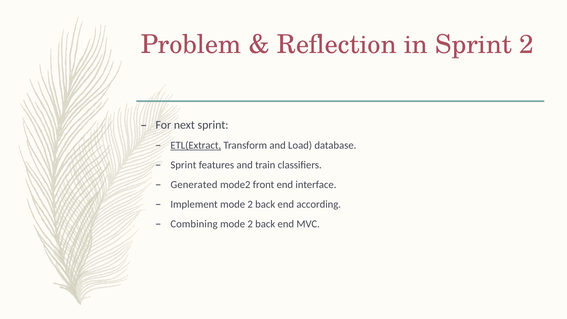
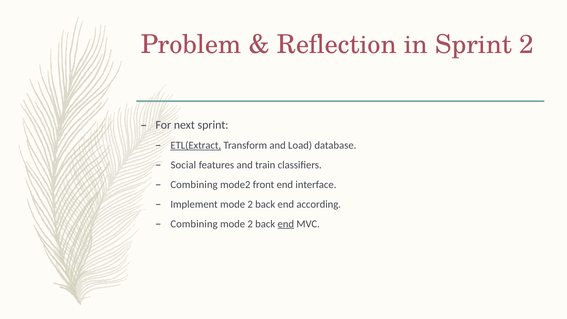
Sprint at (183, 165): Sprint -> Social
Generated at (194, 185): Generated -> Combining
end at (286, 224) underline: none -> present
